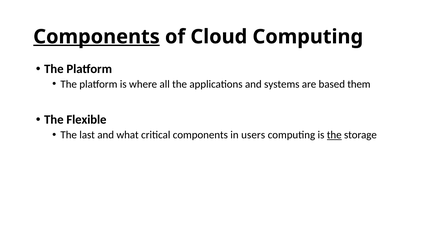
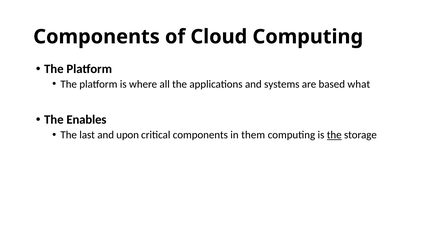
Components at (96, 37) underline: present -> none
them: them -> what
Flexible: Flexible -> Enables
what: what -> upon
users: users -> them
